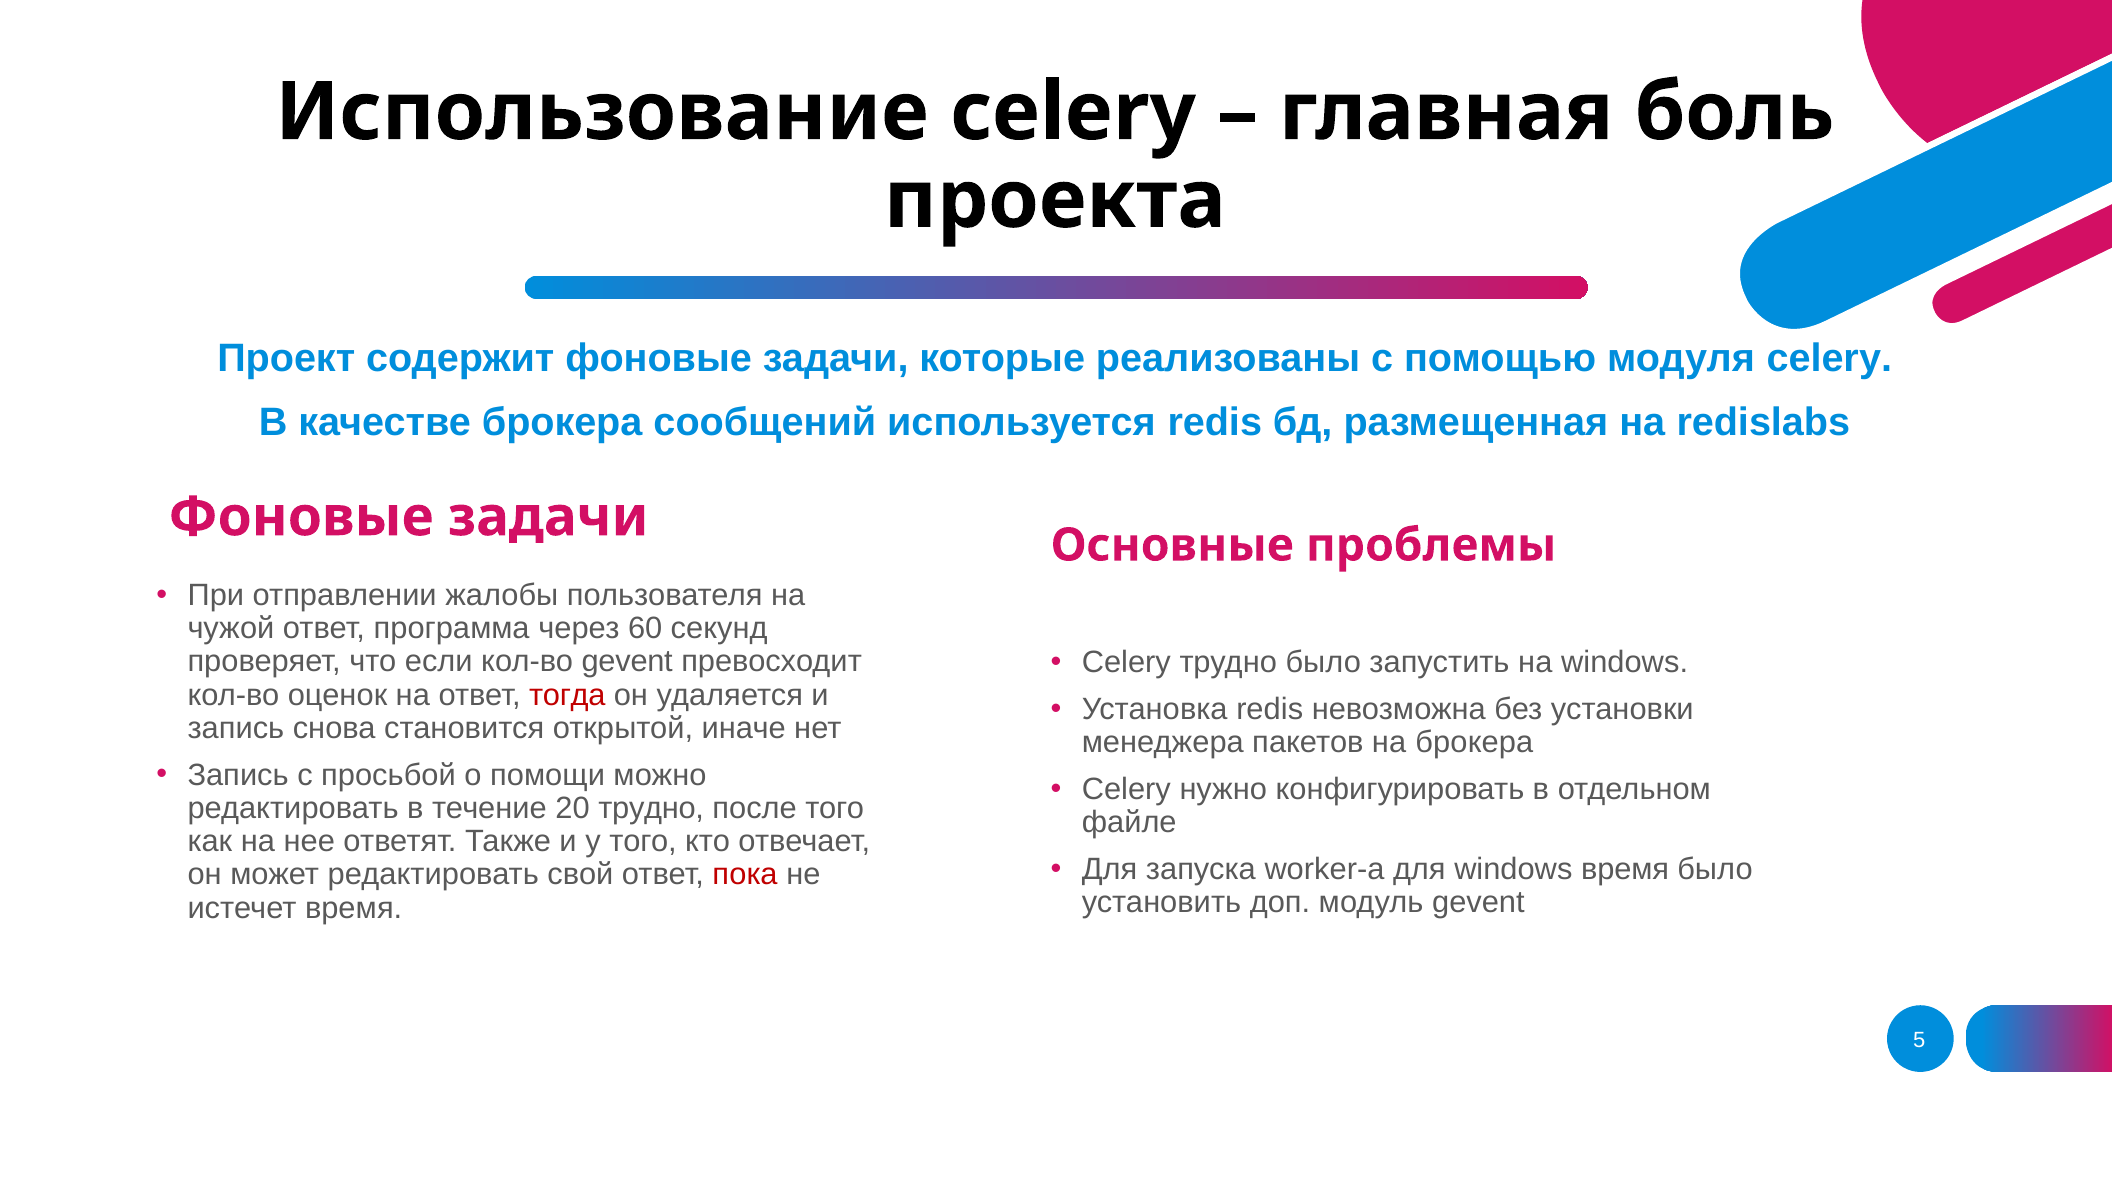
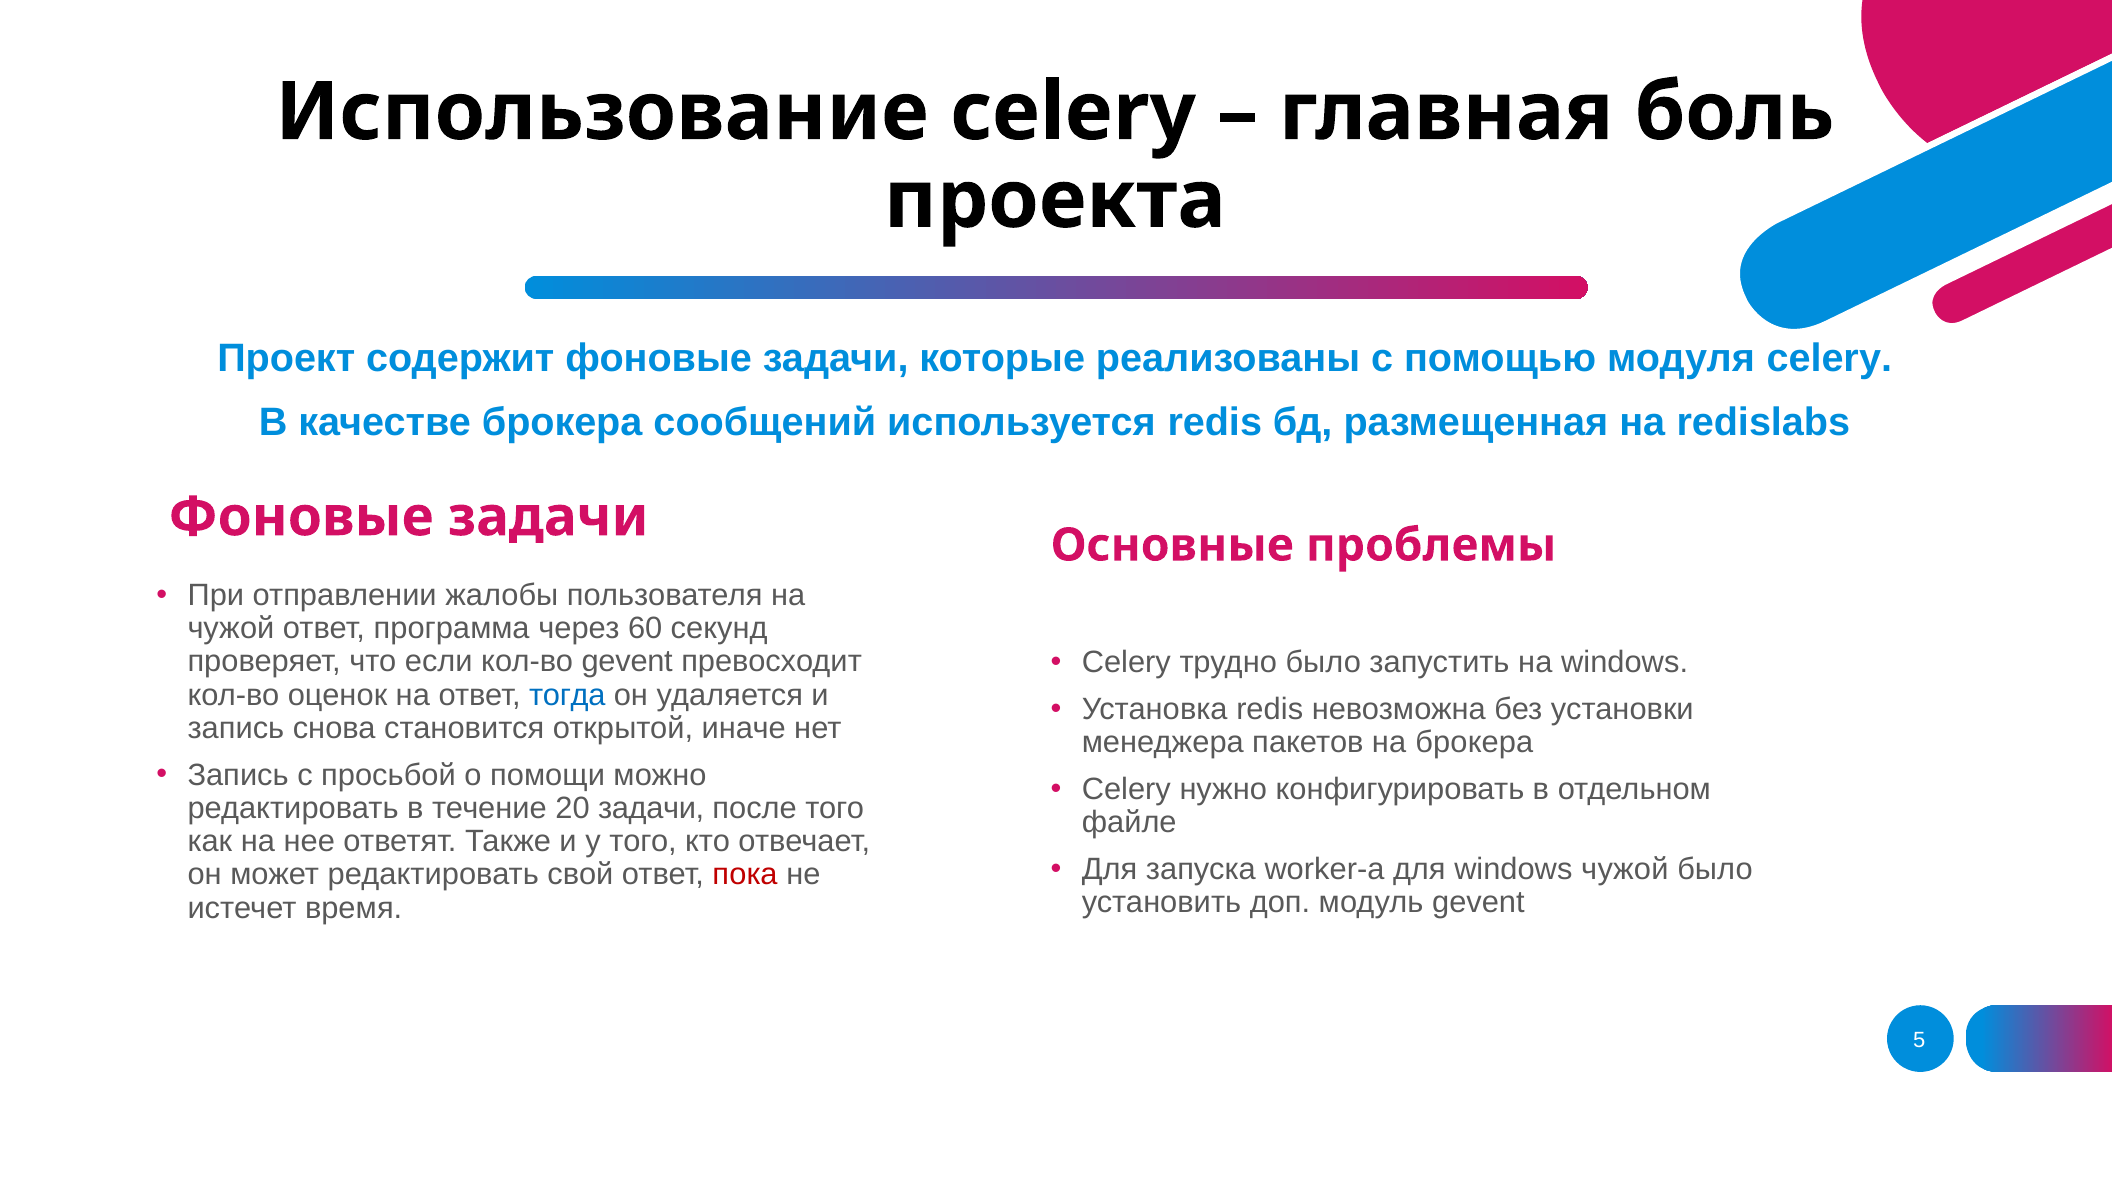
тогда colour: red -> blue
20 трудно: трудно -> задачи
windows время: время -> чужой
